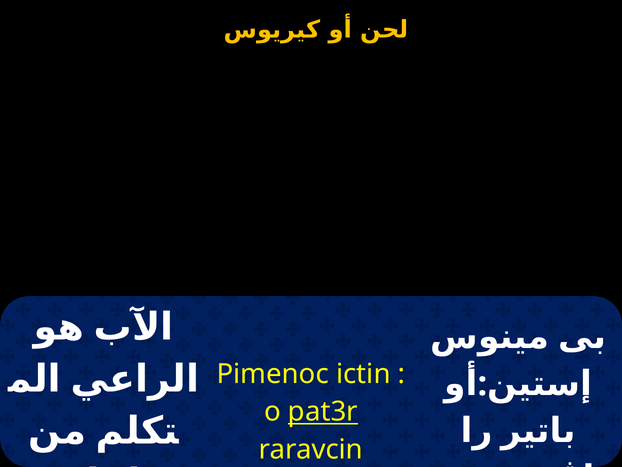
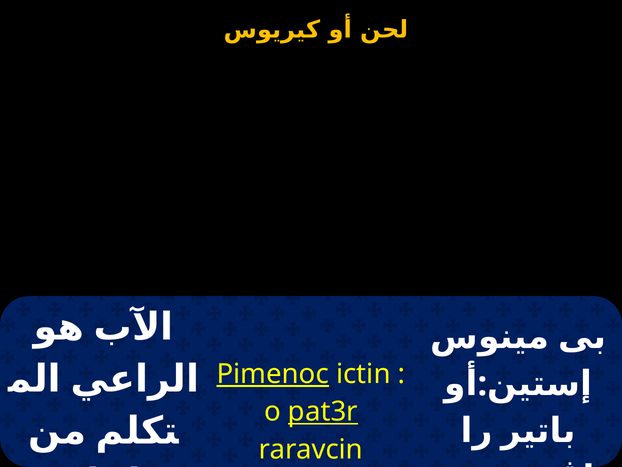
Pimenoc underline: none -> present
